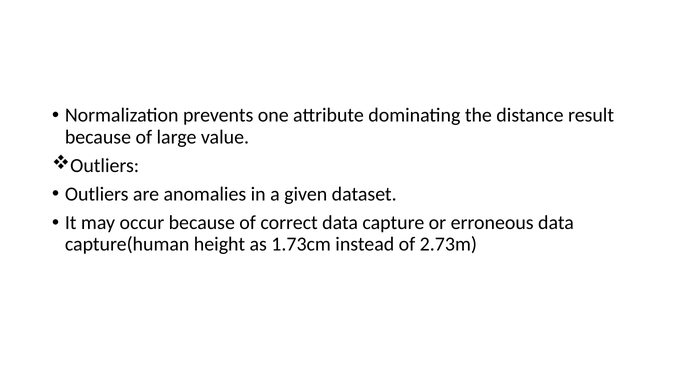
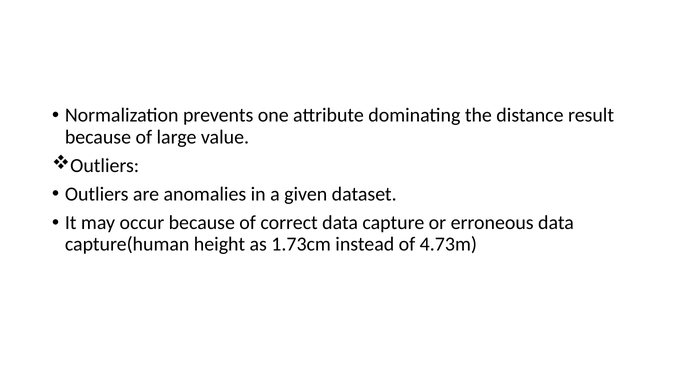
2.73m: 2.73m -> 4.73m
